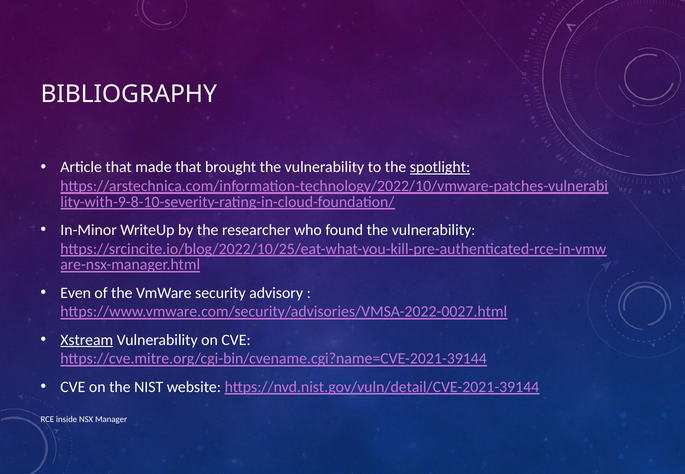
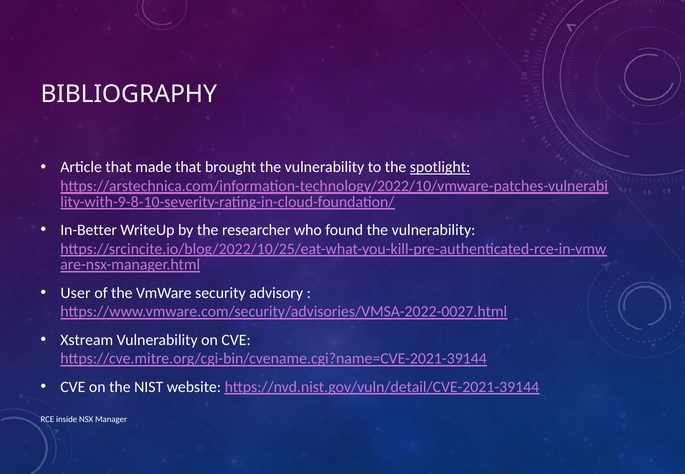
In-Minor: In-Minor -> In-Better
Even: Even -> User
Xstream underline: present -> none
